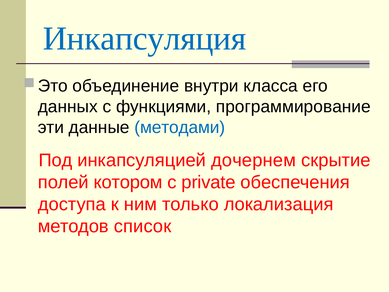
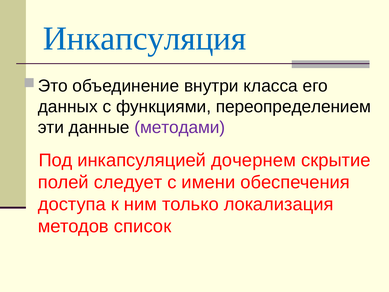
программирование: программирование -> переопределением
методами colour: blue -> purple
котором: котором -> следует
private: private -> имени
